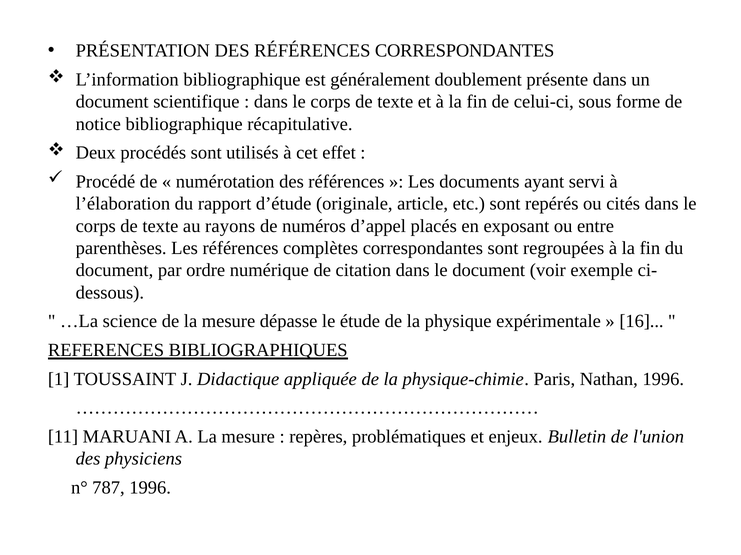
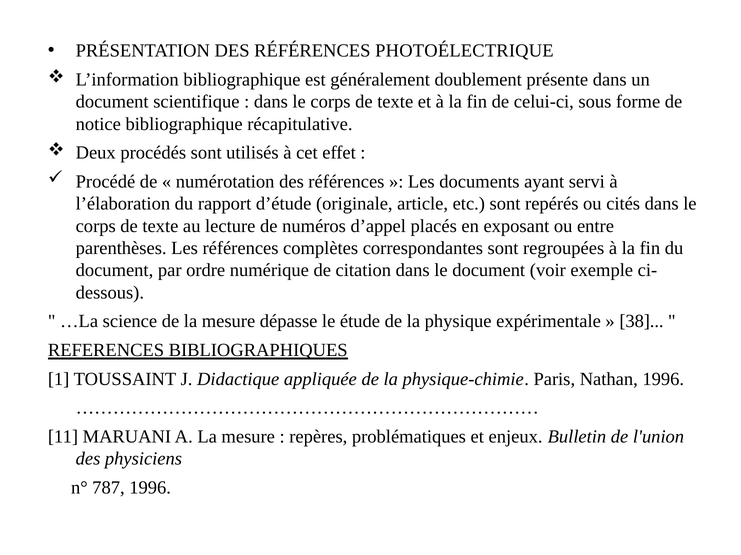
RÉFÉRENCES CORRESPONDANTES: CORRESPONDANTES -> PHOTOÉLECTRIQUE
rayons: rayons -> lecture
16: 16 -> 38
